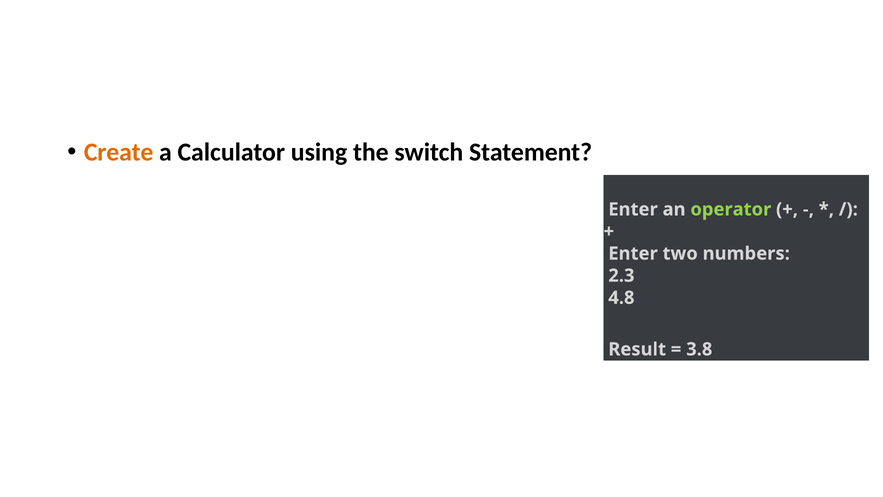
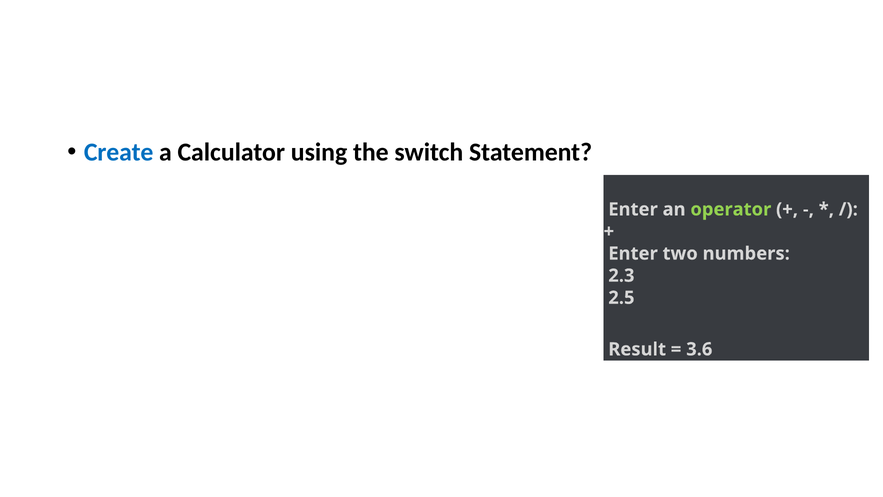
Create colour: orange -> blue
4.8: 4.8 -> 2.5
3.8: 3.8 -> 3.6
